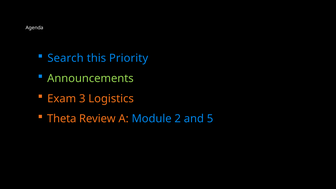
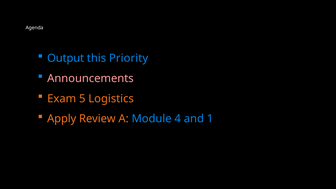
Search: Search -> Output
Announcements colour: light green -> pink
3: 3 -> 5
Theta: Theta -> Apply
2: 2 -> 4
5: 5 -> 1
